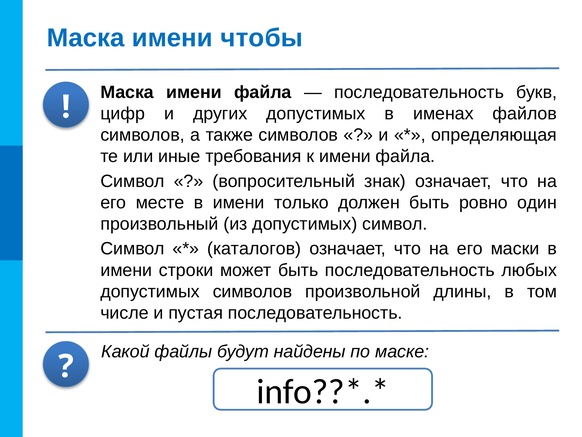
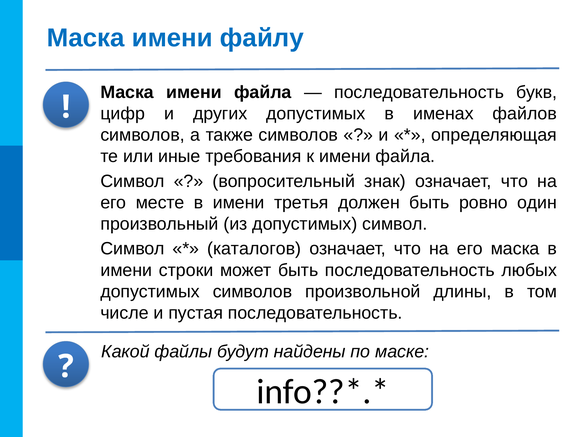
чтобы: чтобы -> файлу
только: только -> третья
его маски: маски -> маска
